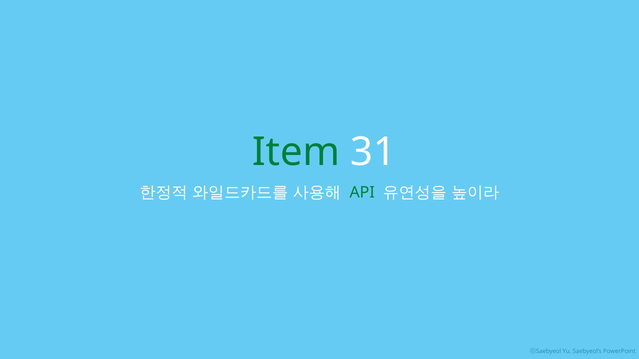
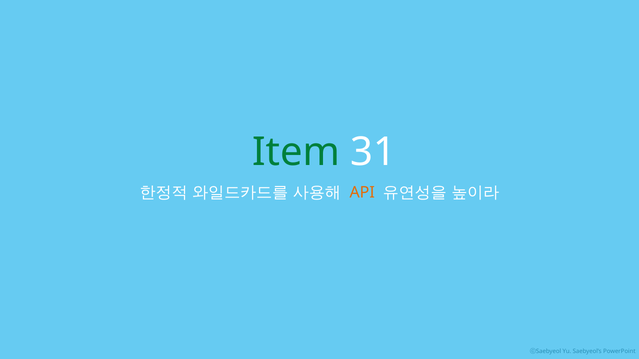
API colour: green -> orange
